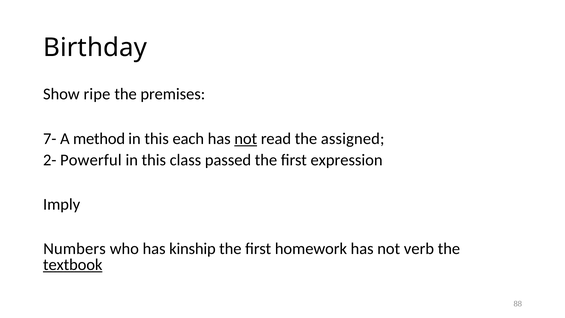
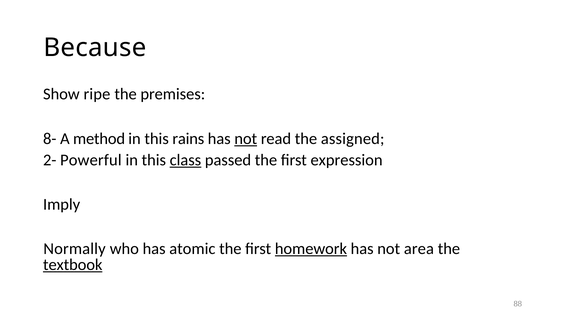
Birthday: Birthday -> Because
7-: 7- -> 8-
each: each -> rains
class underline: none -> present
Numbers: Numbers -> Normally
kinship: kinship -> atomic
homework underline: none -> present
verb: verb -> area
